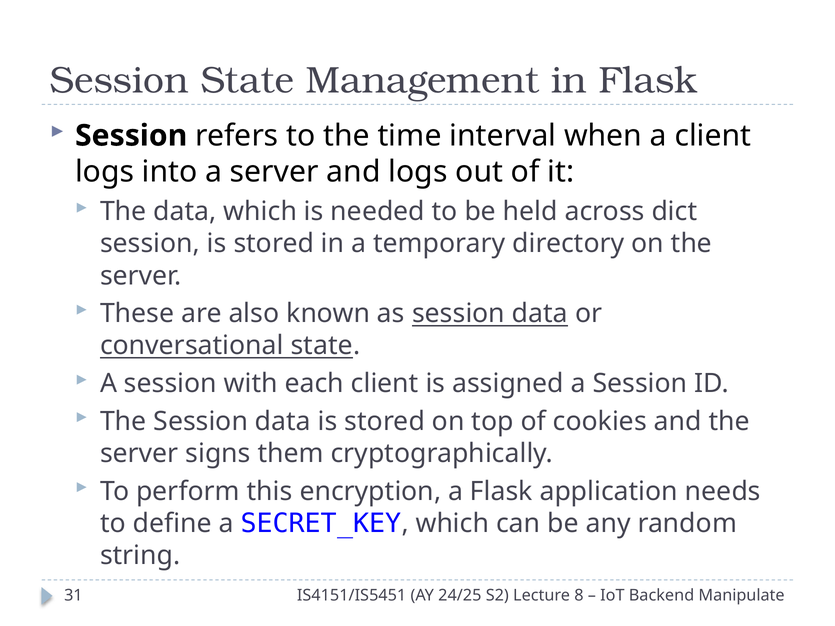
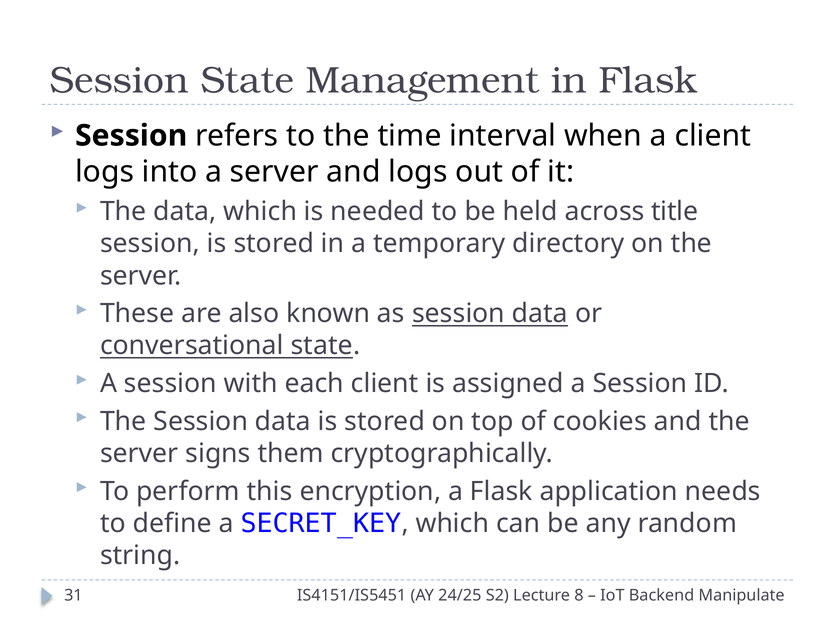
dict: dict -> title
